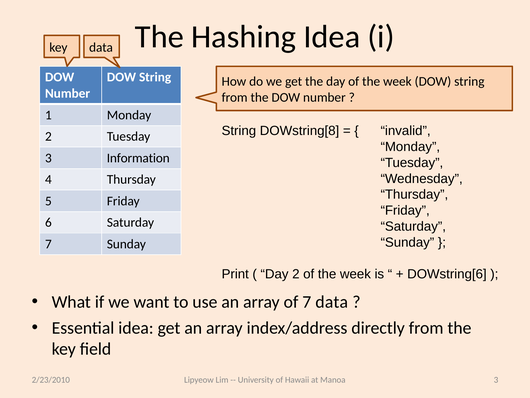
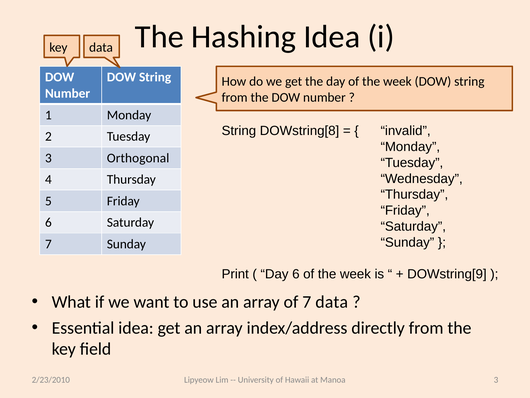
Information: Information -> Orthogonal
Day 2: 2 -> 6
DOWstring[6: DOWstring[6 -> DOWstring[9
